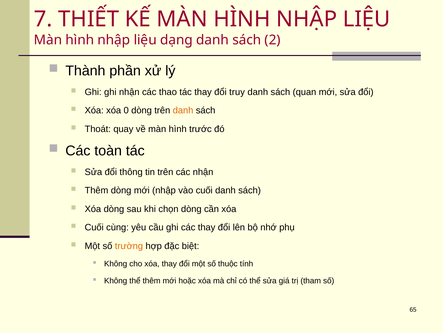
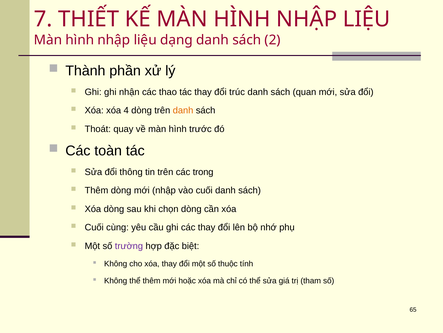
truy: truy -> trúc
0: 0 -> 4
các nhận: nhận -> trong
trường colour: orange -> purple
